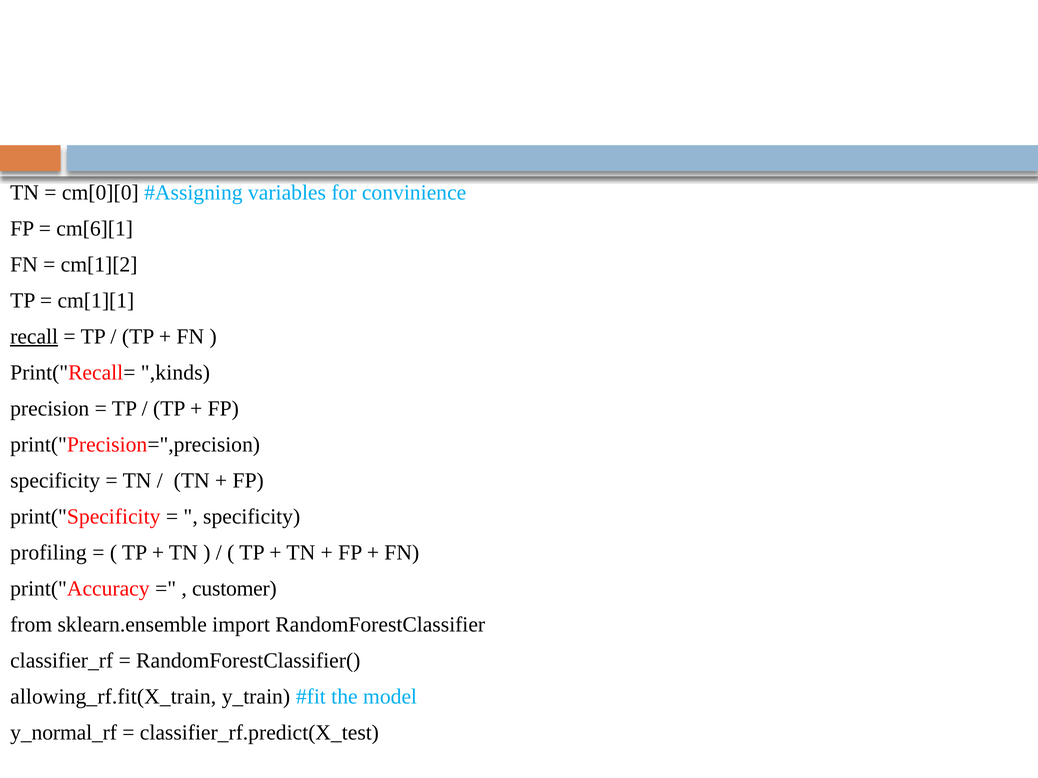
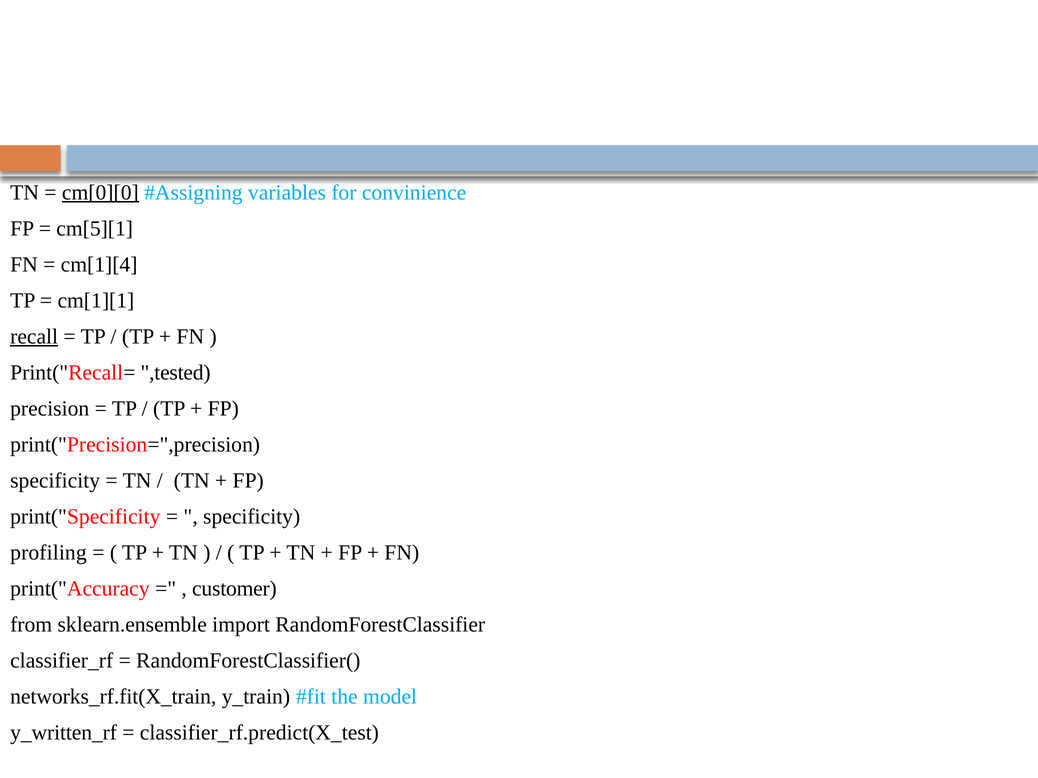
cm[0][0 underline: none -> present
cm[6][1: cm[6][1 -> cm[5][1
cm[1][2: cm[1][2 -> cm[1][4
,kinds: ,kinds -> ,tested
allowing_rf.fit(X_train: allowing_rf.fit(X_train -> networks_rf.fit(X_train
y_normal_rf: y_normal_rf -> y_written_rf
